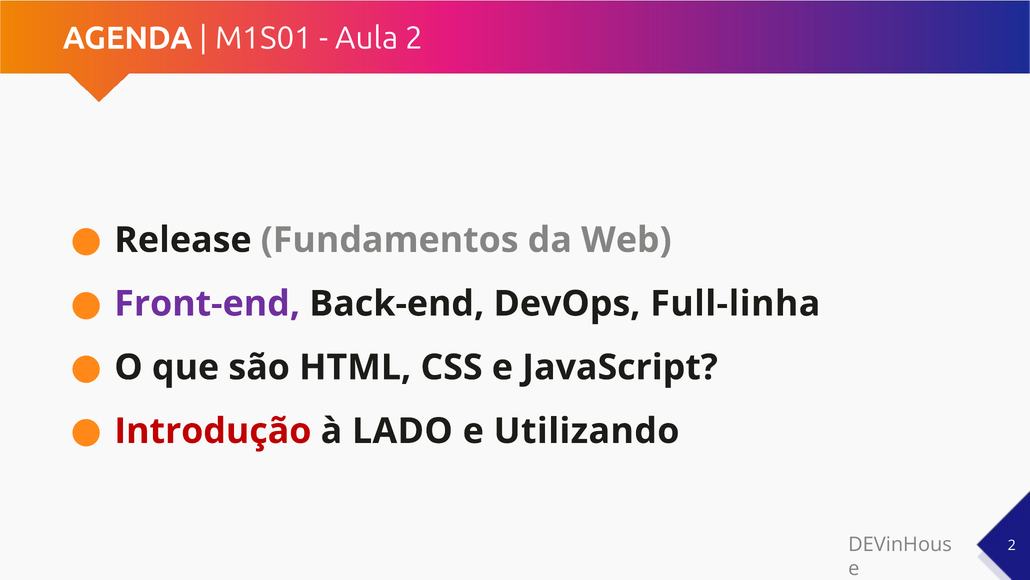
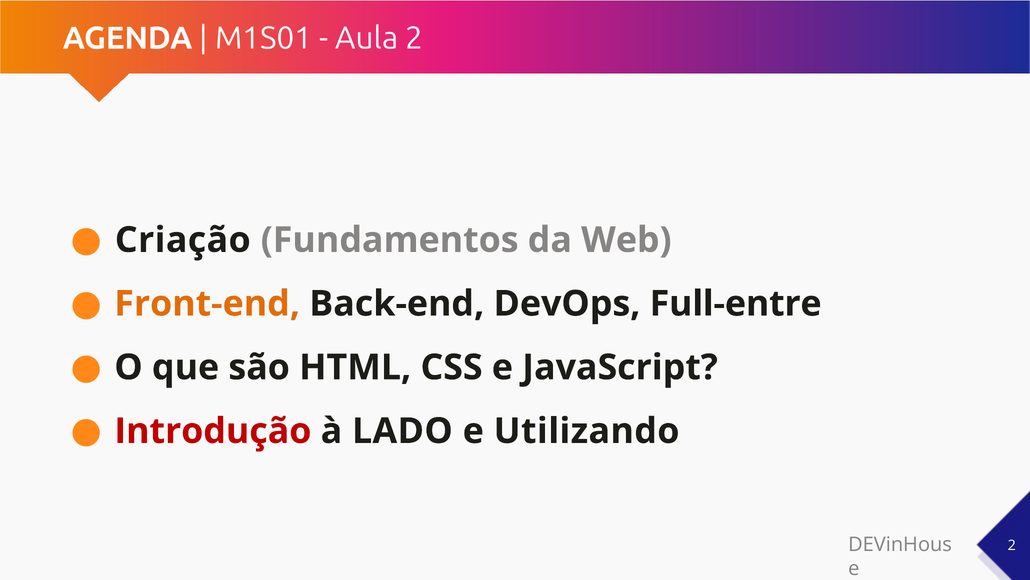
Release: Release -> Criação
Front-end colour: purple -> orange
Full-linha: Full-linha -> Full-entre
